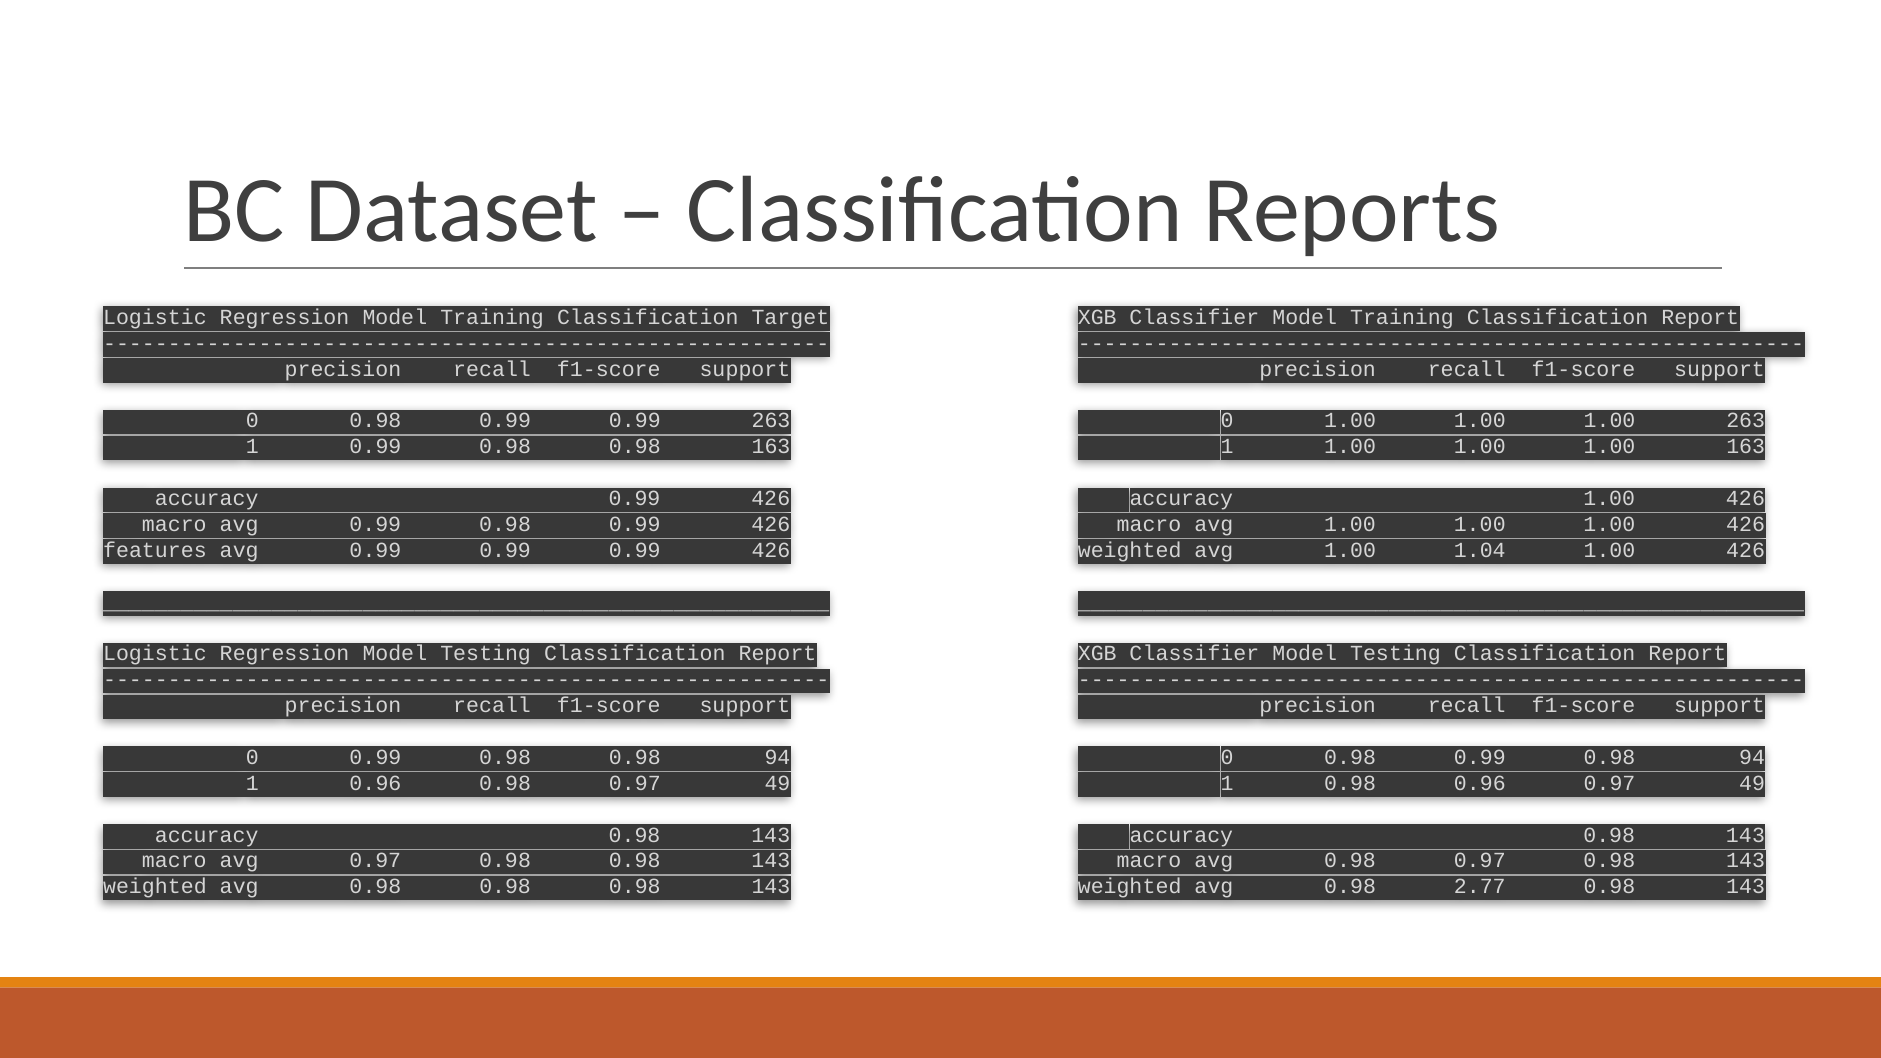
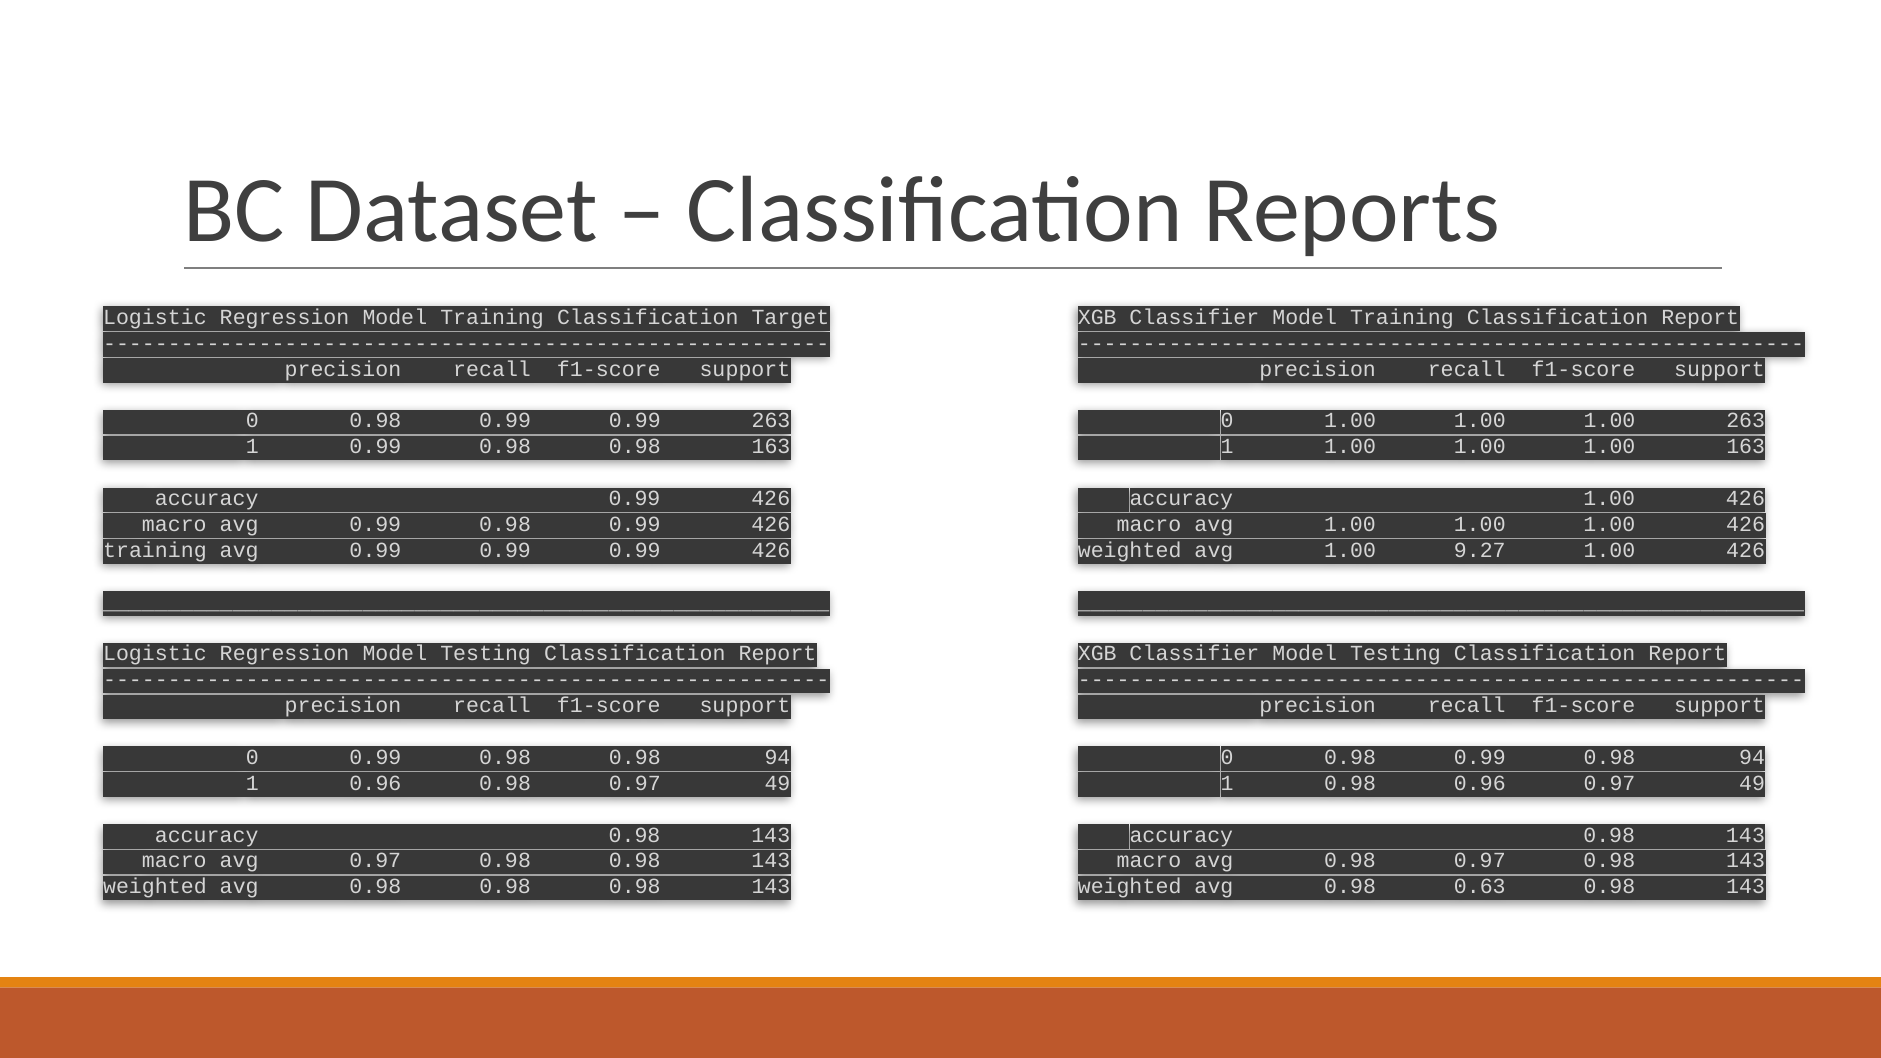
features at (155, 550): features -> training
1.04: 1.04 -> 9.27
2.77: 2.77 -> 0.63
